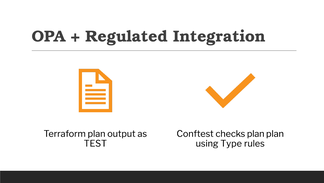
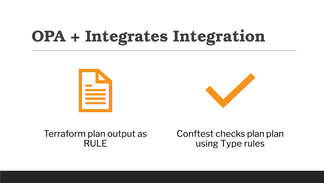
Regulated: Regulated -> Integrates
TEST: TEST -> RULE
